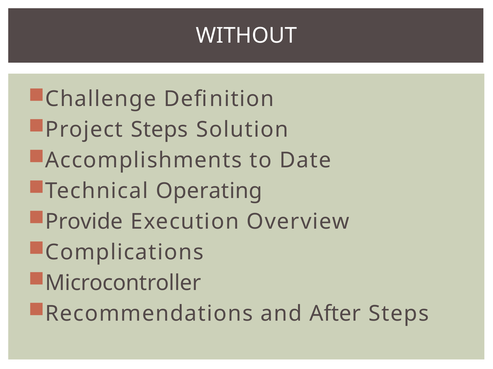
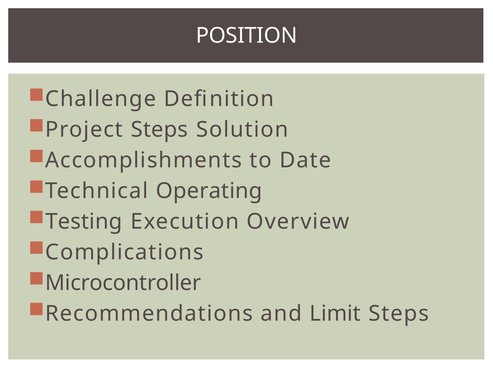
WITHOUT: WITHOUT -> POSITION
Provide: Provide -> Testing
After: After -> Limit
